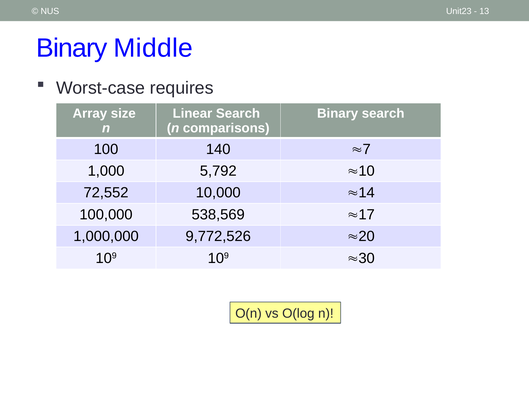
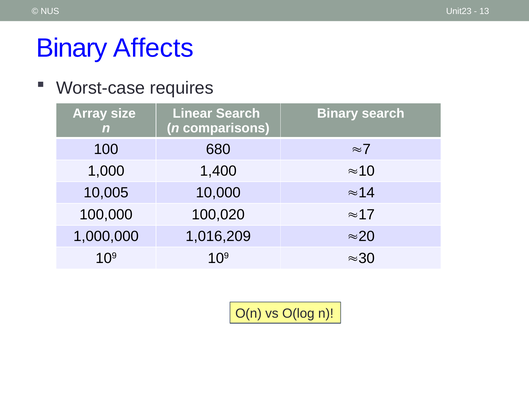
Middle: Middle -> Affects
140: 140 -> 680
5,792: 5,792 -> 1,400
72,552: 72,552 -> 10,005
538,569: 538,569 -> 100,020
9,772,526: 9,772,526 -> 1,016,209
